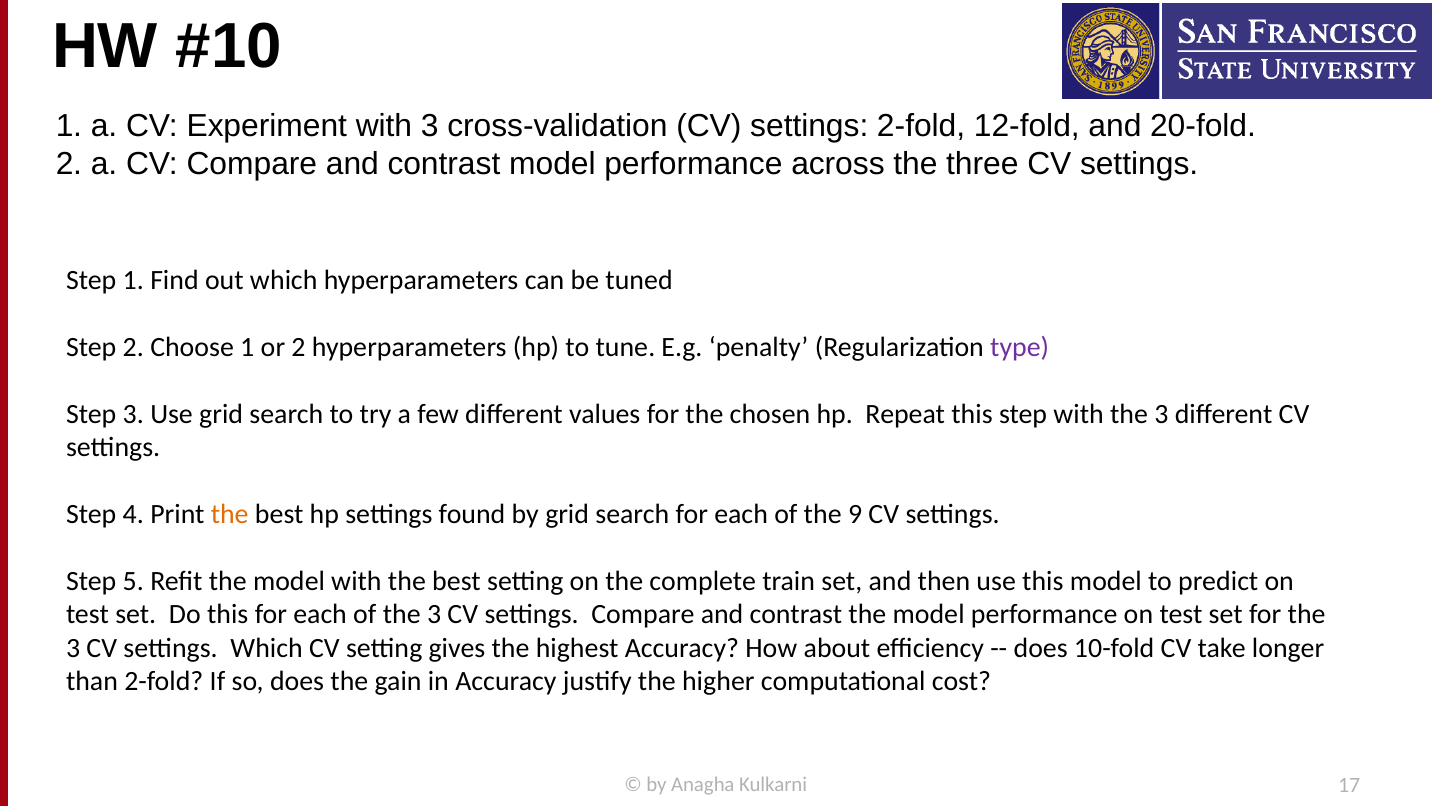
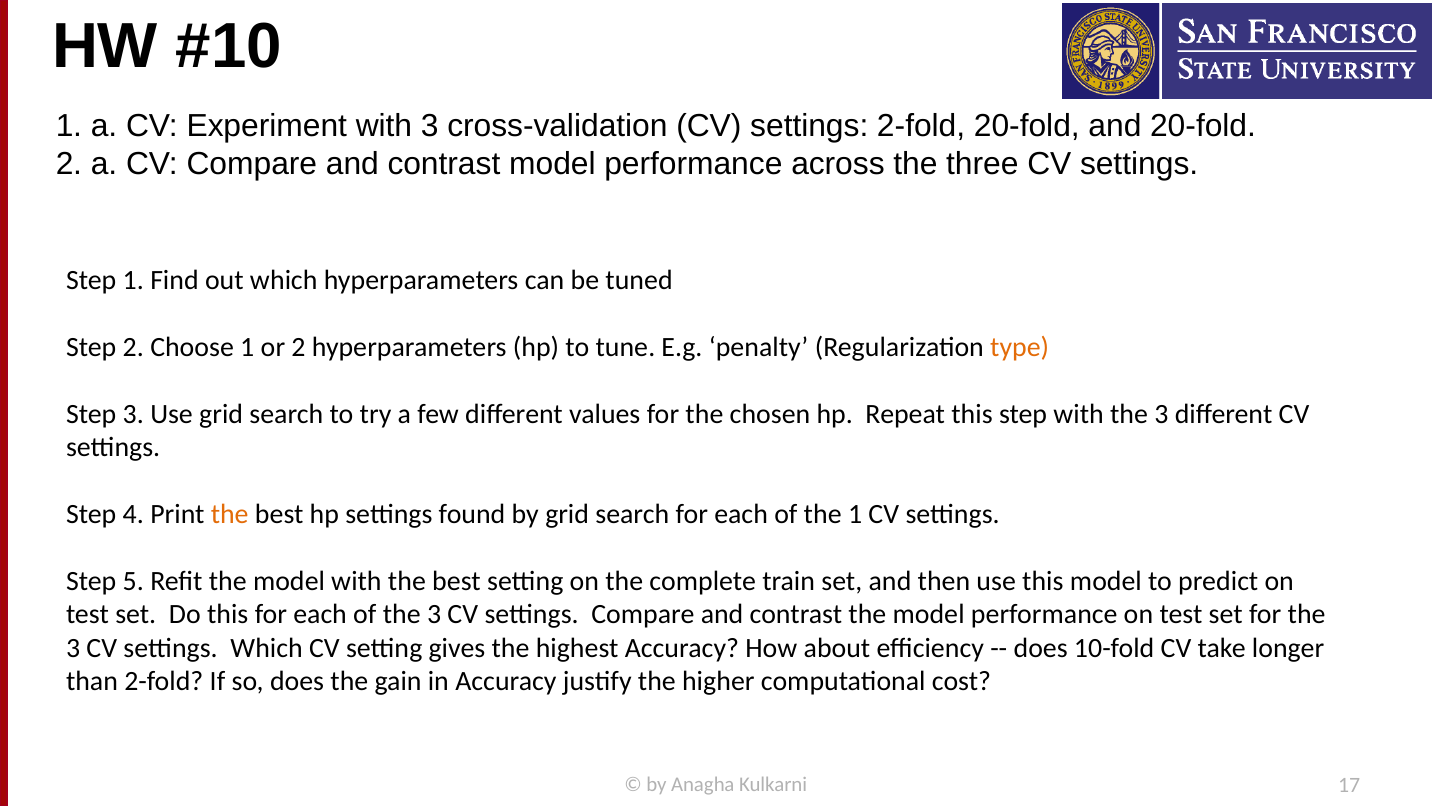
2-fold 12-fold: 12-fold -> 20-fold
type colour: purple -> orange
the 9: 9 -> 1
